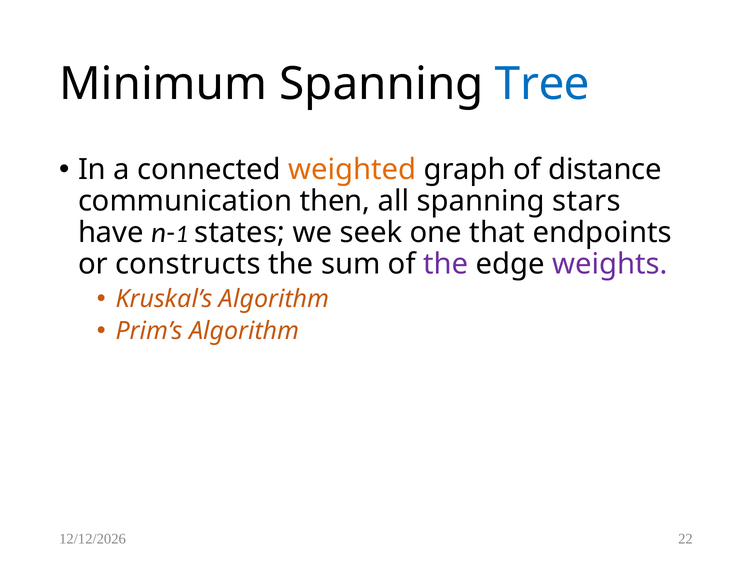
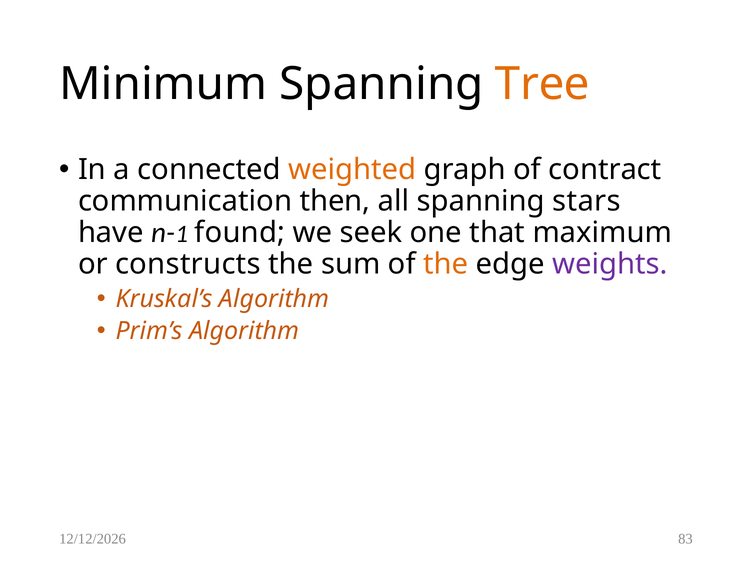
Tree colour: blue -> orange
distance: distance -> contract
states: states -> found
endpoints: endpoints -> maximum
the at (446, 264) colour: purple -> orange
22: 22 -> 83
